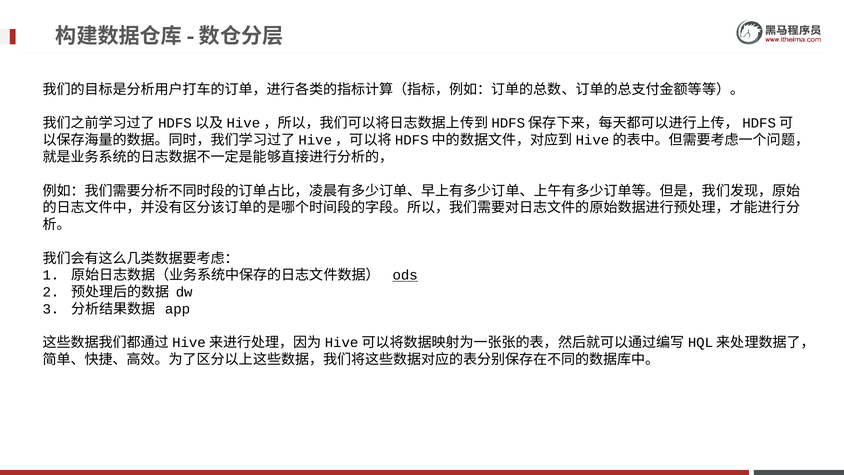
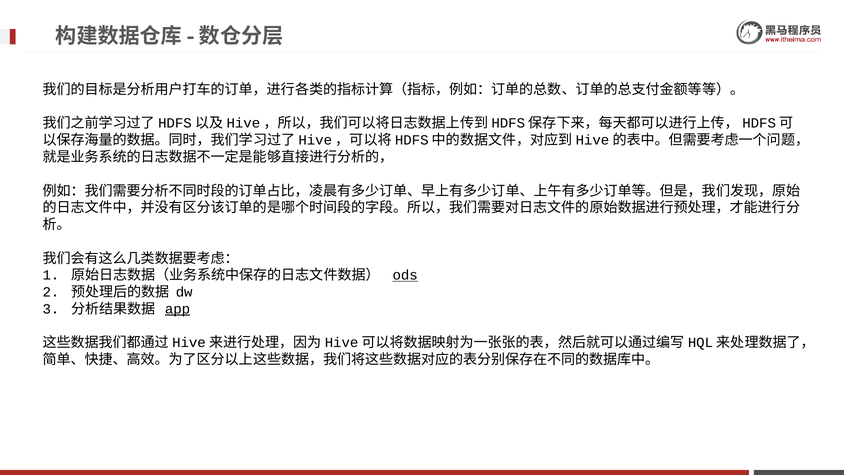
app underline: none -> present
